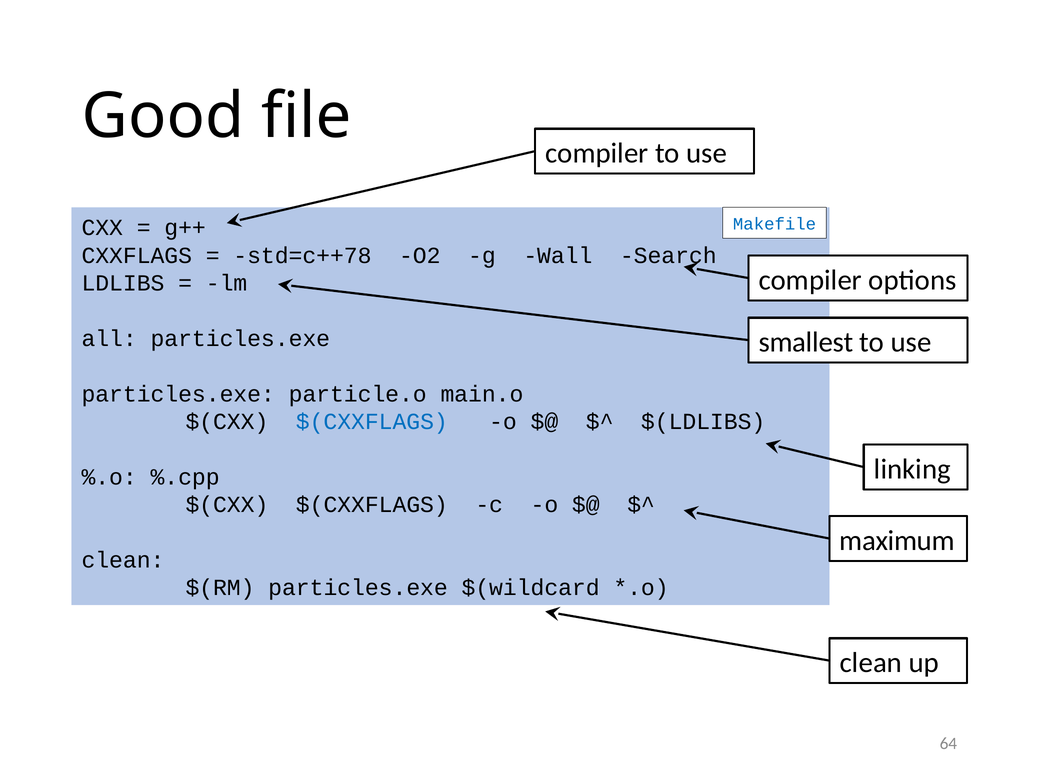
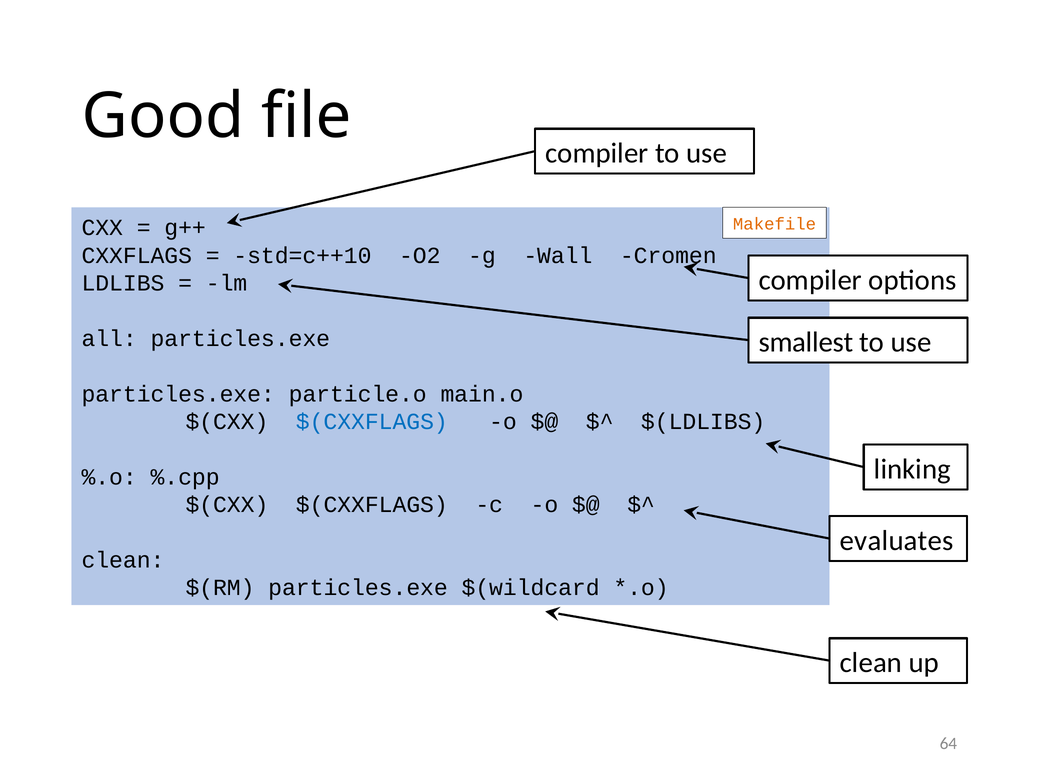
Makefile colour: blue -> orange
std=c++78: std=c++78 -> std=c++10
Search: Search -> Cromen
maximum: maximum -> evaluates
